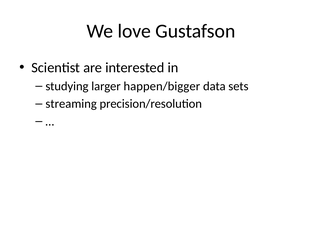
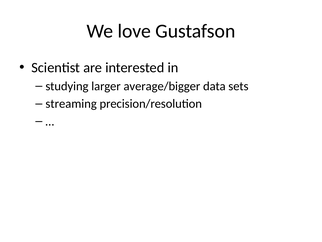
happen/bigger: happen/bigger -> average/bigger
